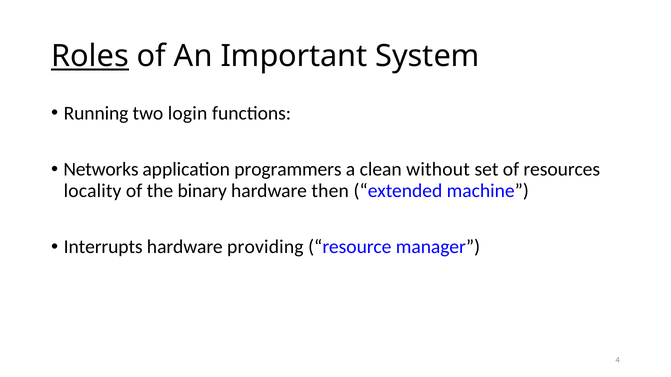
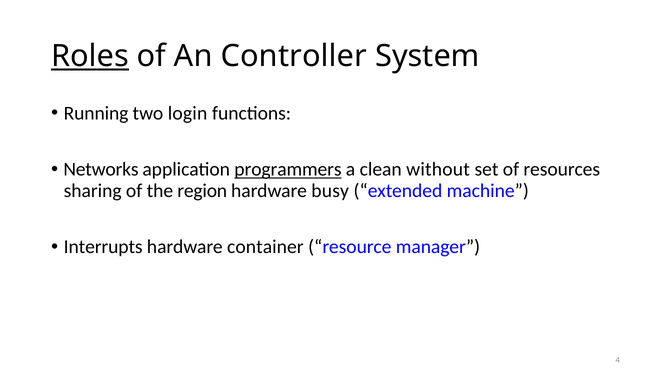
Important: Important -> Controller
programmers underline: none -> present
locality: locality -> sharing
binary: binary -> region
then: then -> busy
providing: providing -> container
